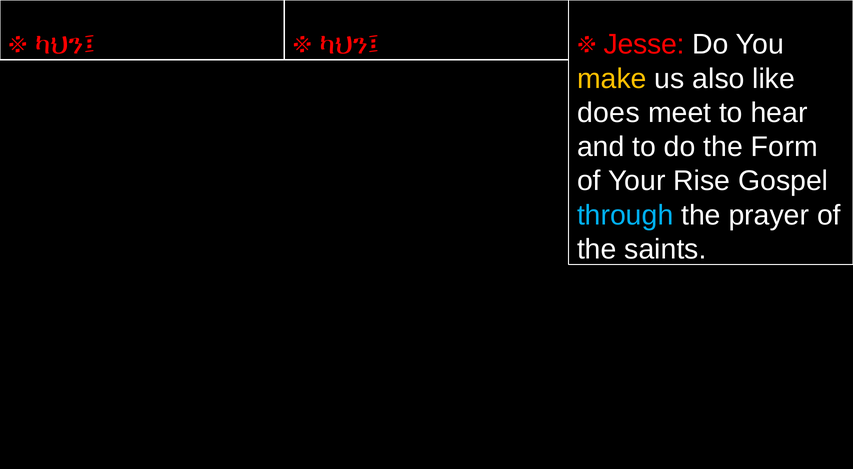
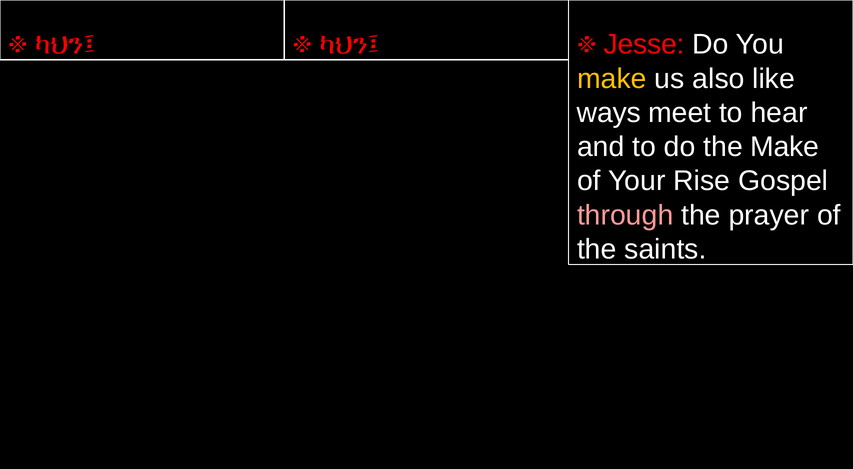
does: does -> ways
the Form: Form -> Make
through colour: light blue -> pink
